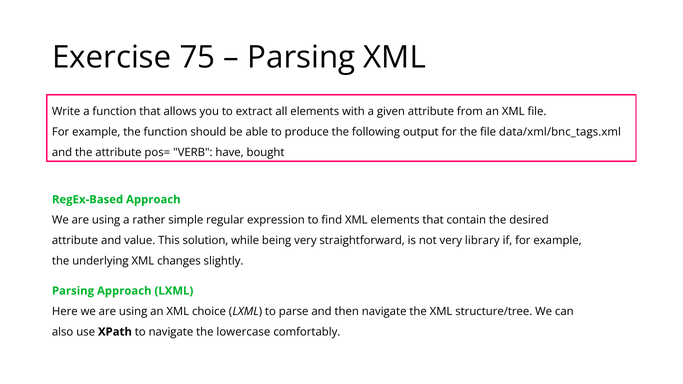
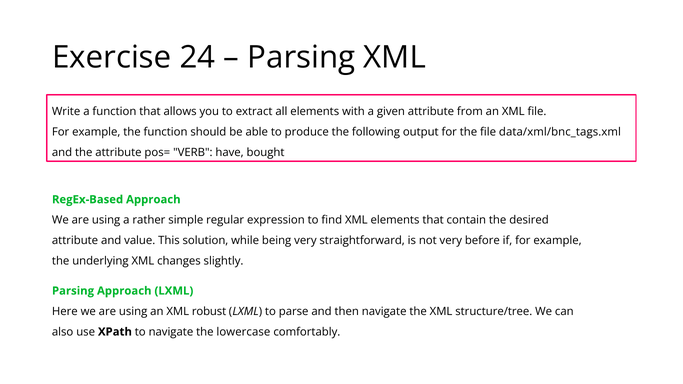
75: 75 -> 24
library: library -> before
choice: choice -> robust
